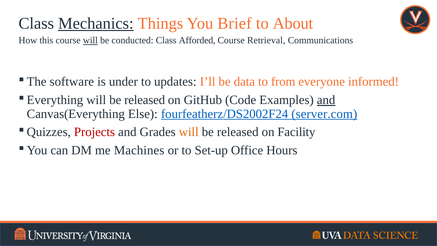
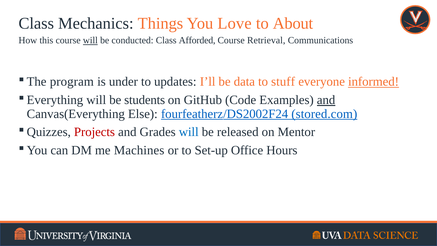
Mechanics underline: present -> none
Brief: Brief -> Love
software: software -> program
from: from -> stuff
informed underline: none -> present
released at (145, 100): released -> students
server.com: server.com -> stored.com
will at (189, 132) colour: orange -> blue
Facility: Facility -> Mentor
